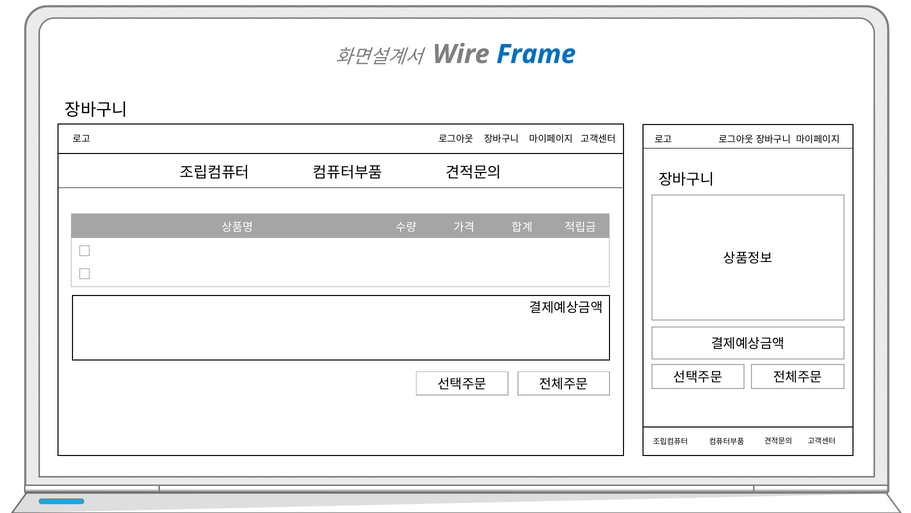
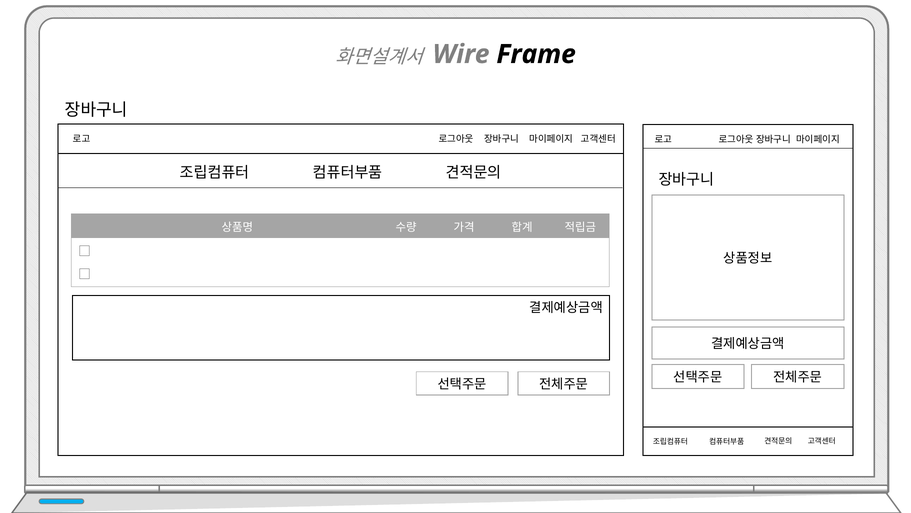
Frame colour: blue -> black
